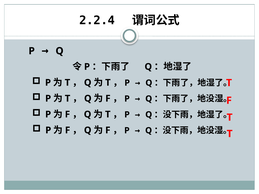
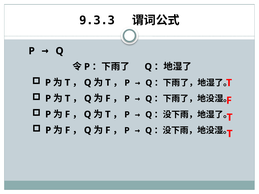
2.2.4: 2.2.4 -> 9.3.3
